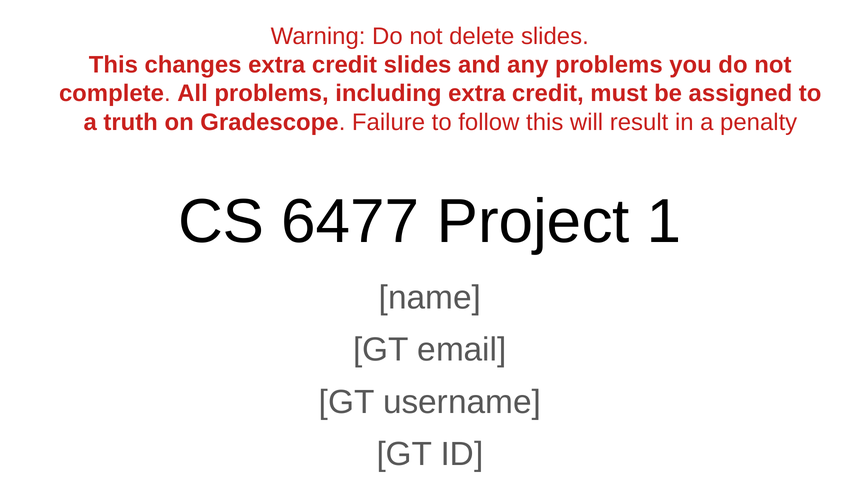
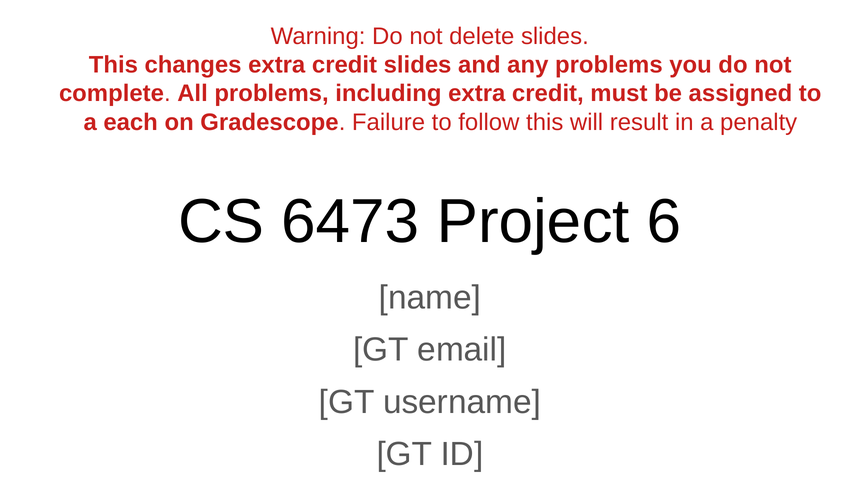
truth: truth -> each
6477: 6477 -> 6473
1: 1 -> 6
